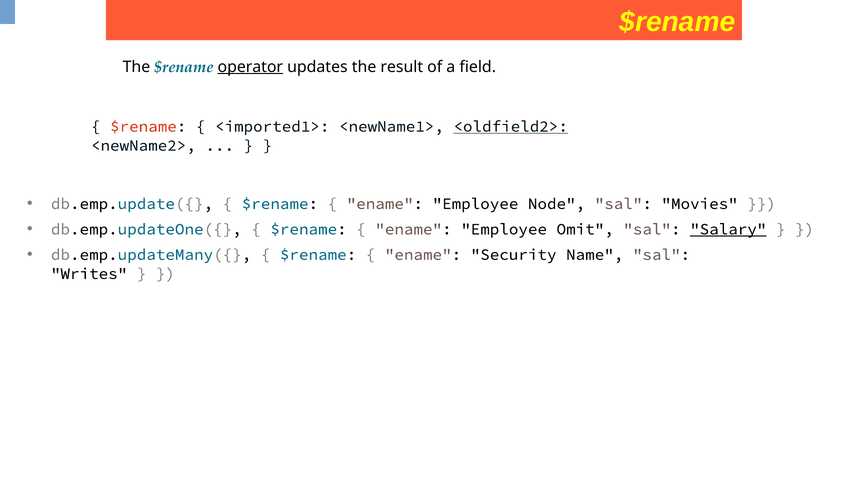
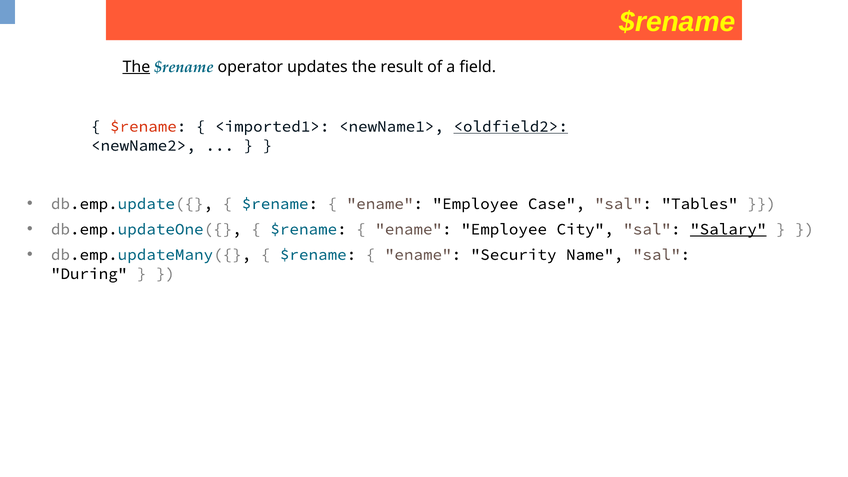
The at (136, 67) underline: none -> present
operator underline: present -> none
Node: Node -> Case
Movies: Movies -> Tables
Omit: Omit -> City
Writes: Writes -> During
